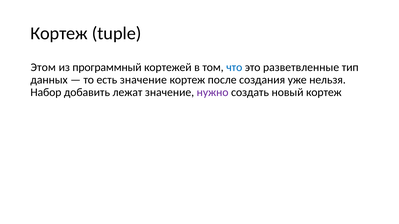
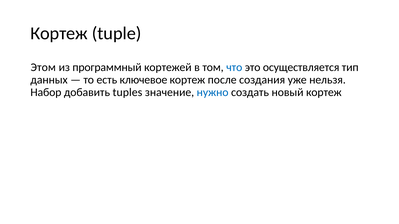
разветвленные: разветвленные -> осуществляется
есть значение: значение -> ключевое
лежат: лежат -> tuples
нужно colour: purple -> blue
